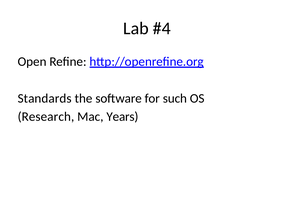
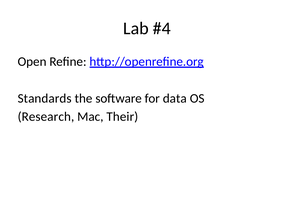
such: such -> data
Years: Years -> Their
